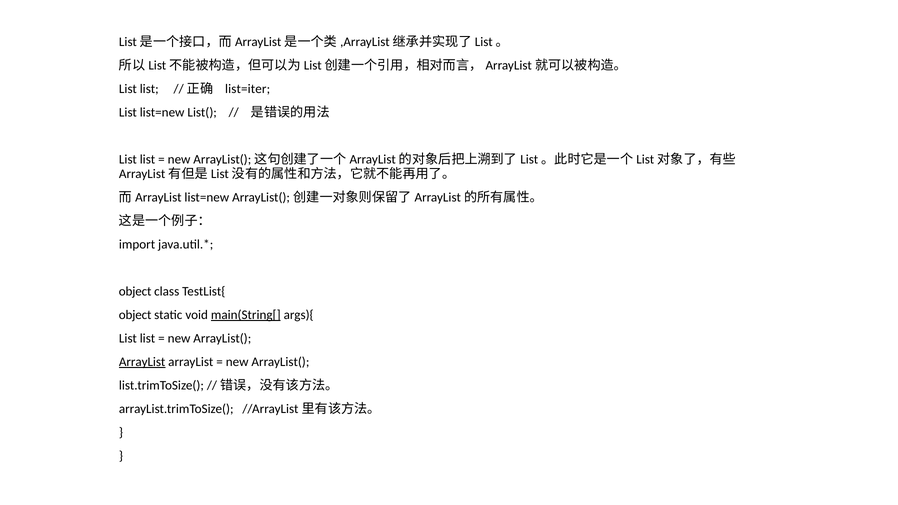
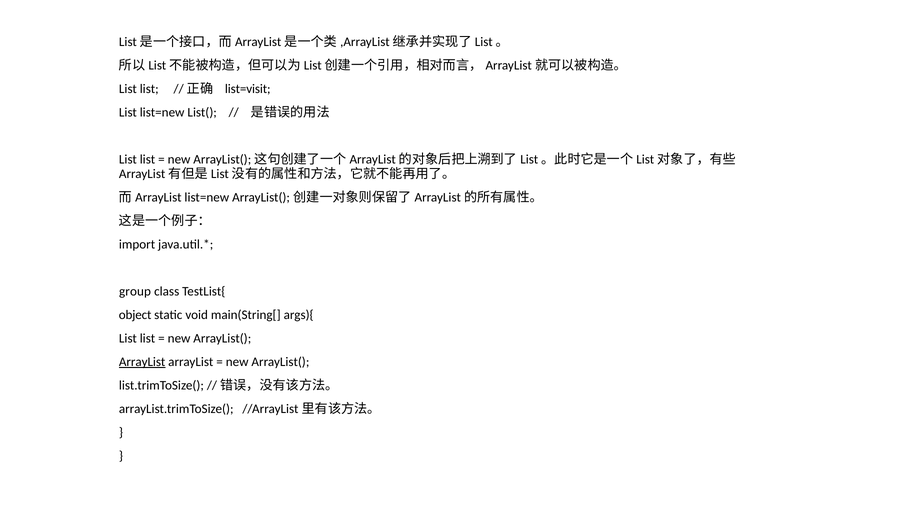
list=iter: list=iter -> list=visit
object at (135, 291): object -> group
main(String[ underline: present -> none
